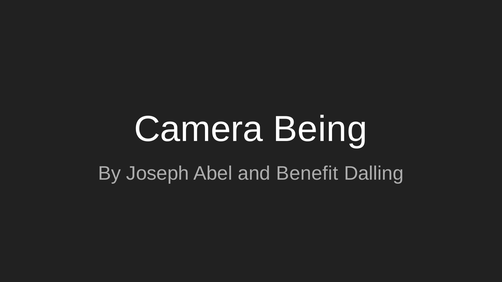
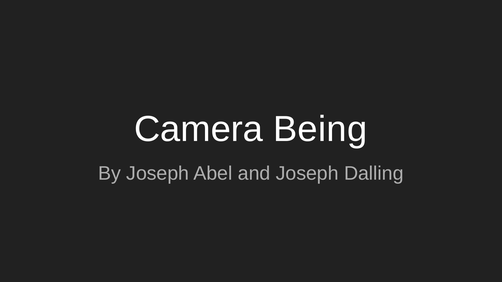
and Benefit: Benefit -> Joseph
